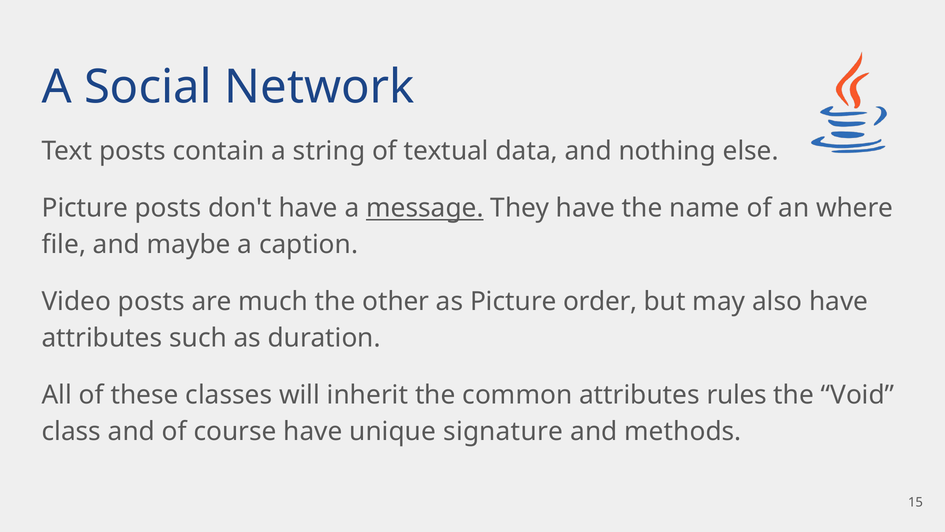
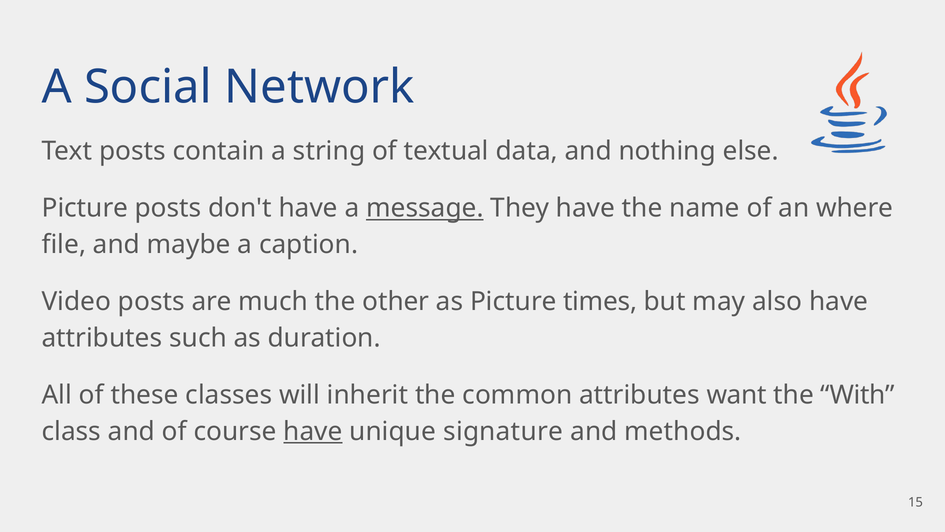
order: order -> times
rules: rules -> want
Void: Void -> With
have at (313, 431) underline: none -> present
